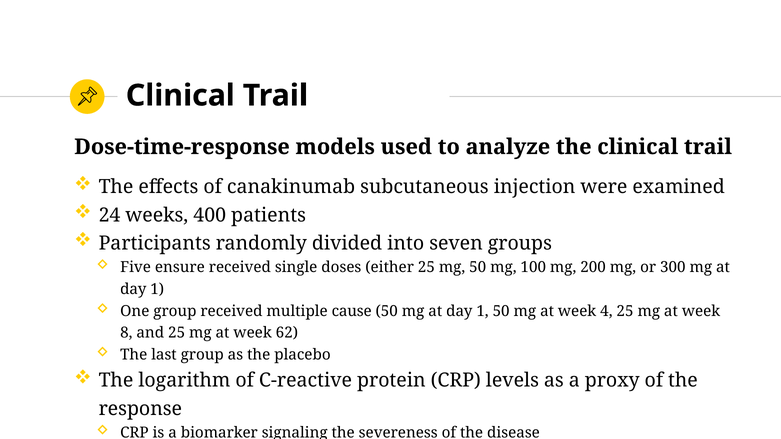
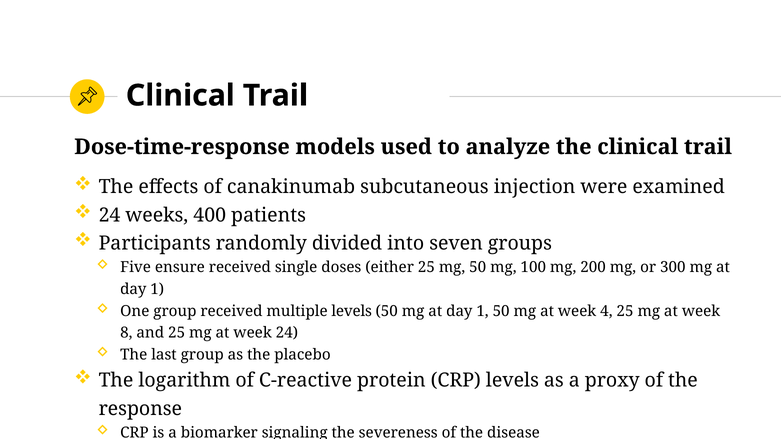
multiple cause: cause -> levels
week 62: 62 -> 24
